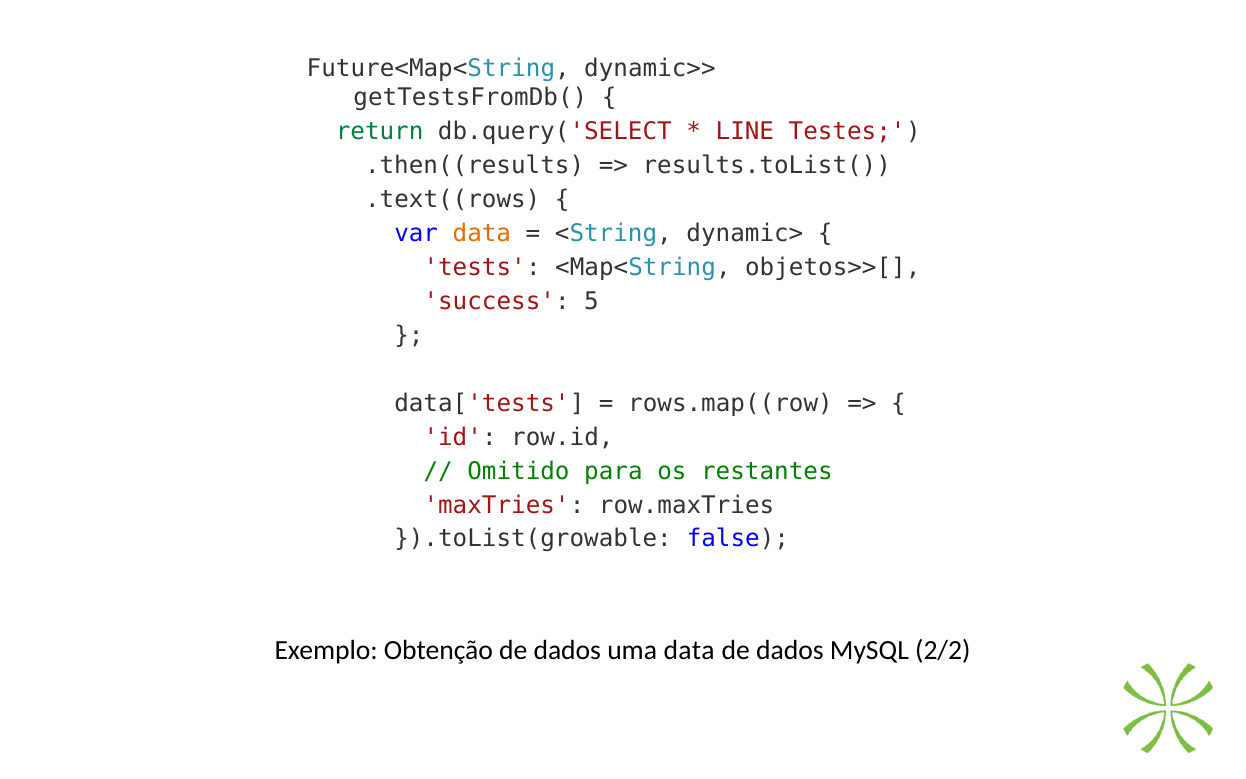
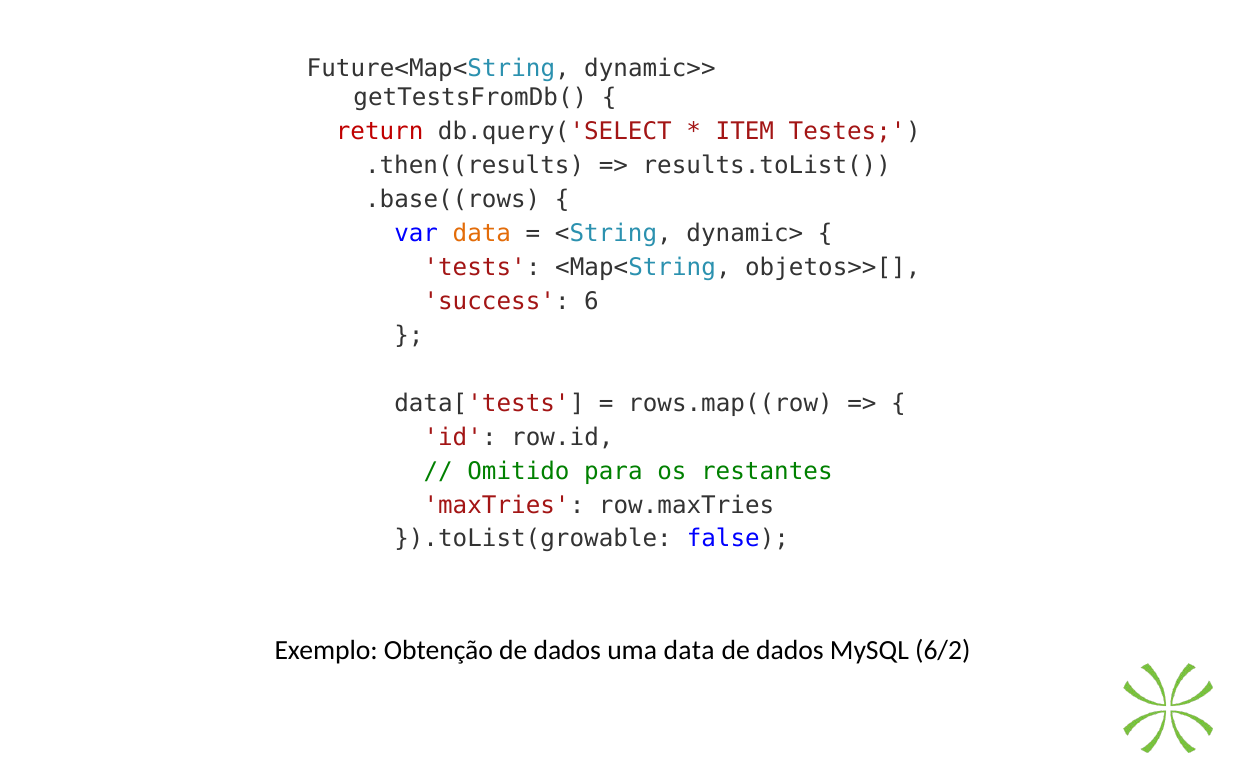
return colour: green -> red
LINE: LINE -> ITEM
.text((rows: .text((rows -> .base((rows
5: 5 -> 6
2/2: 2/2 -> 6/2
